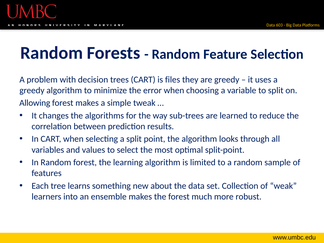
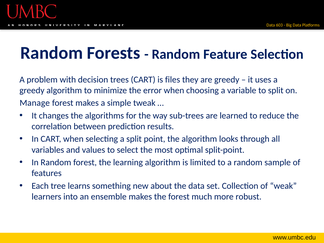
Allowing: Allowing -> Manage
